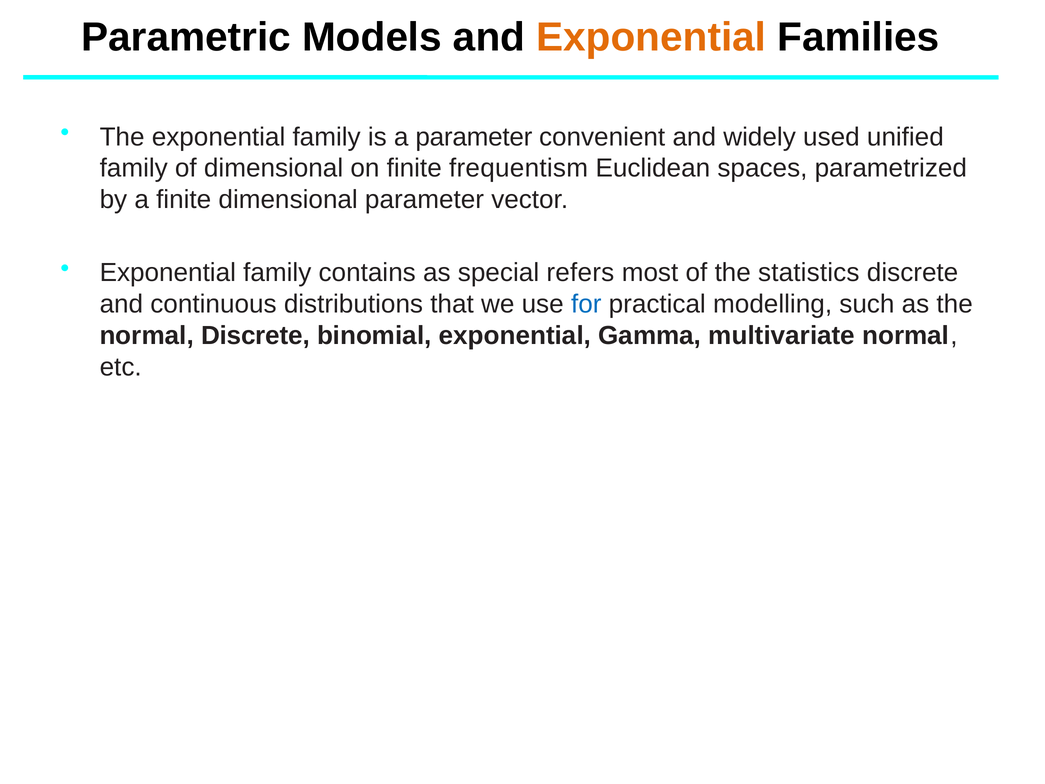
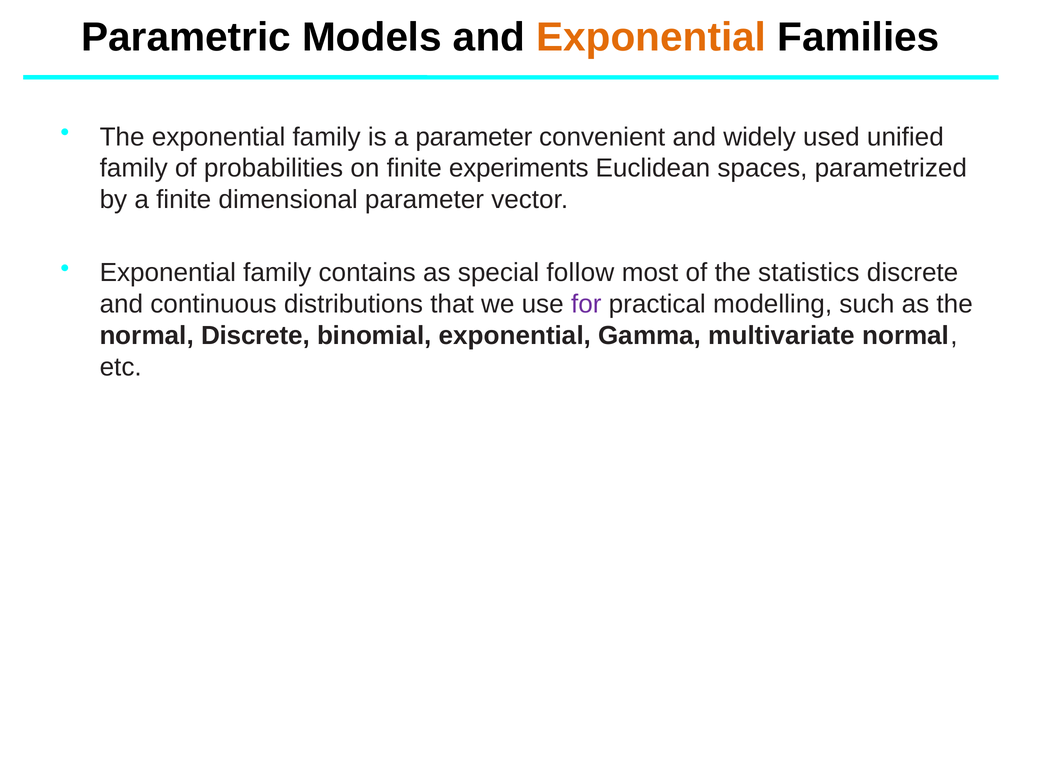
of dimensional: dimensional -> probabilities
frequentism: frequentism -> experiments
refers: refers -> follow
for colour: blue -> purple
